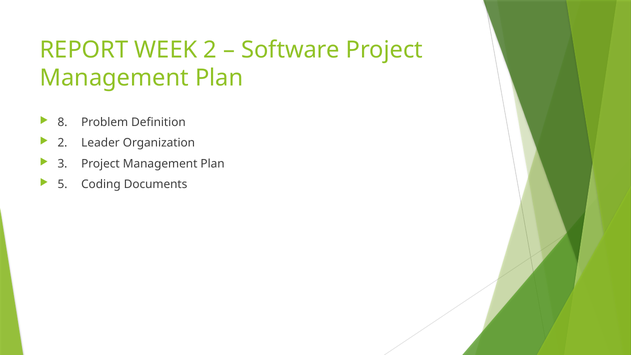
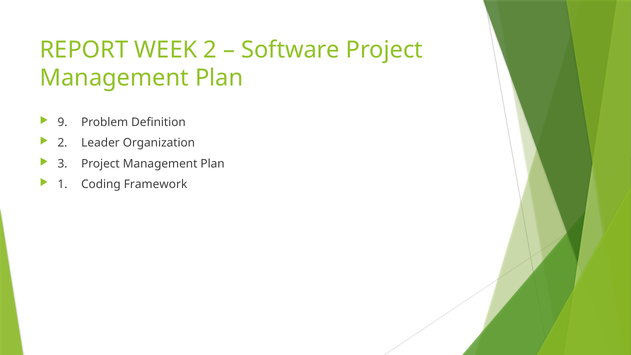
8: 8 -> 9
5: 5 -> 1
Documents: Documents -> Framework
